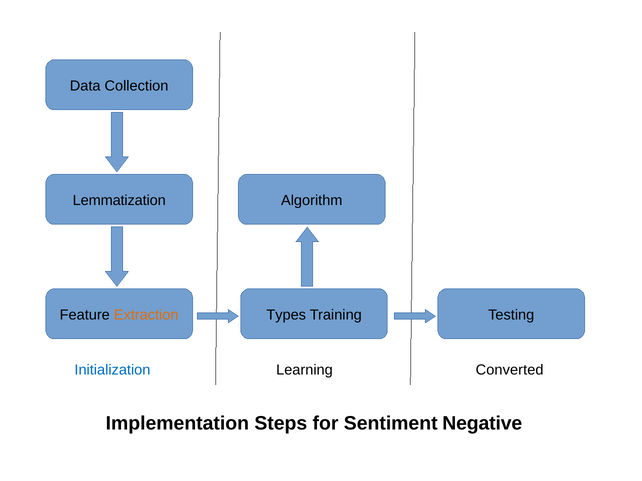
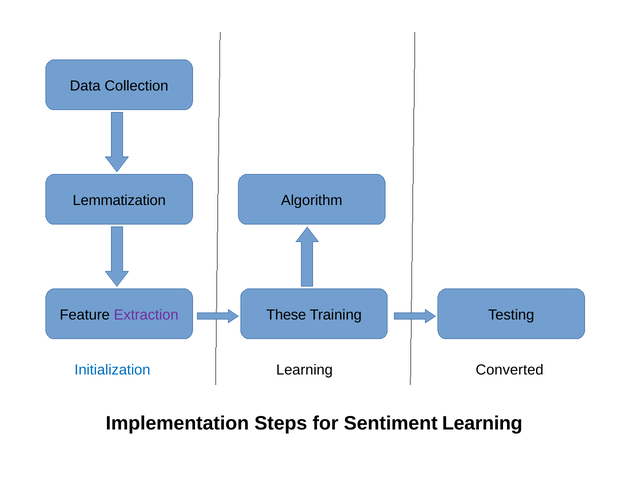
Extraction colour: orange -> purple
Types: Types -> These
Sentiment Negative: Negative -> Learning
